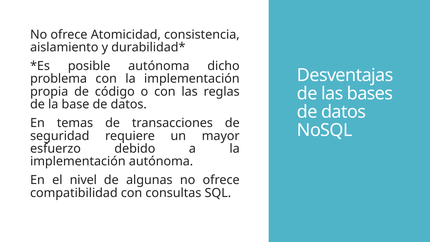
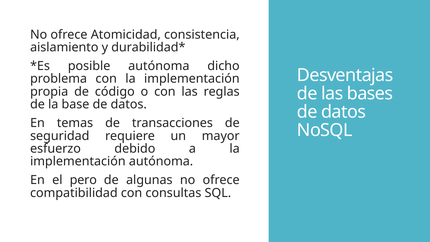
nivel: nivel -> pero
